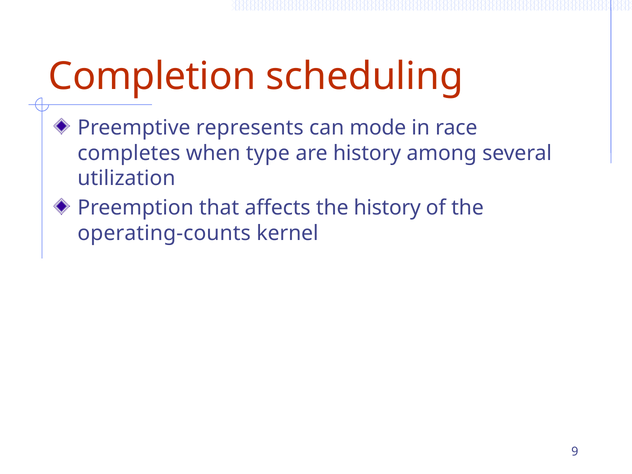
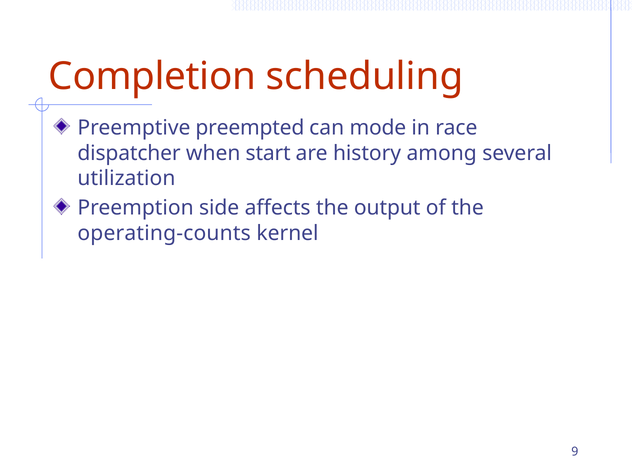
represents: represents -> preempted
completes: completes -> dispatcher
type: type -> start
that: that -> side
the history: history -> output
